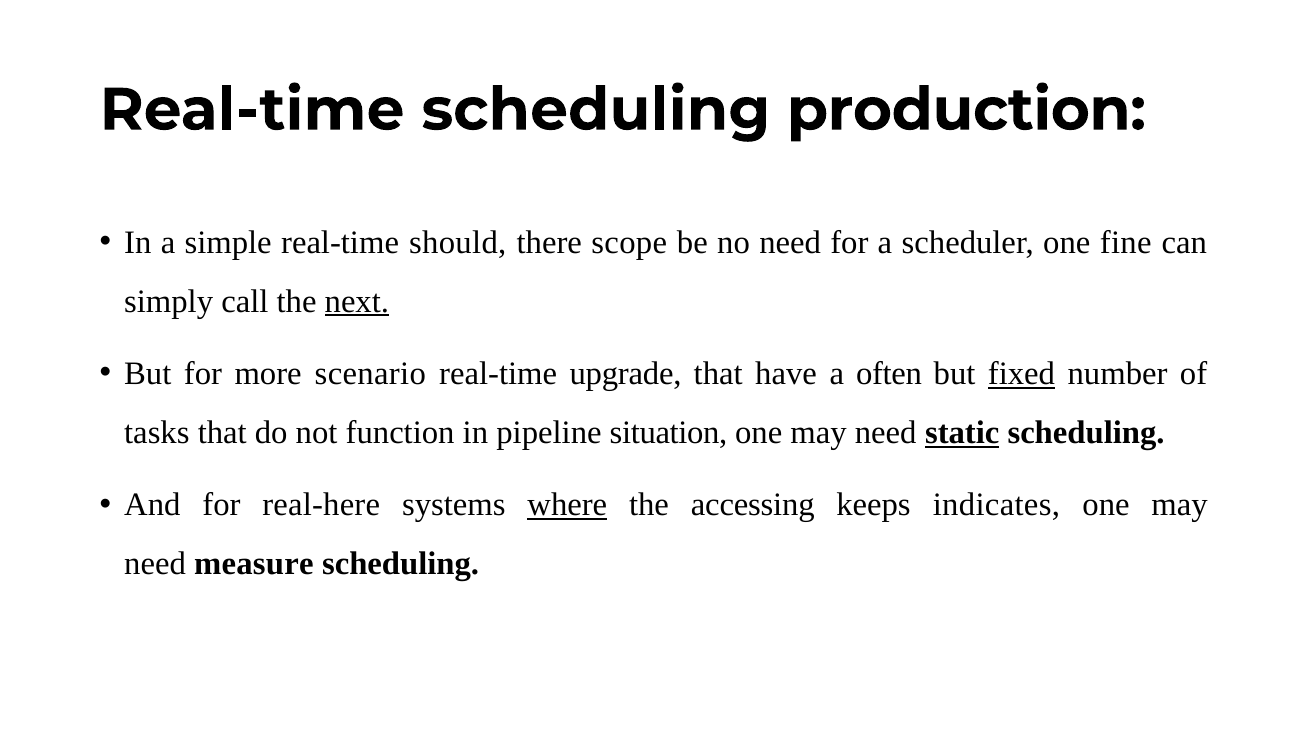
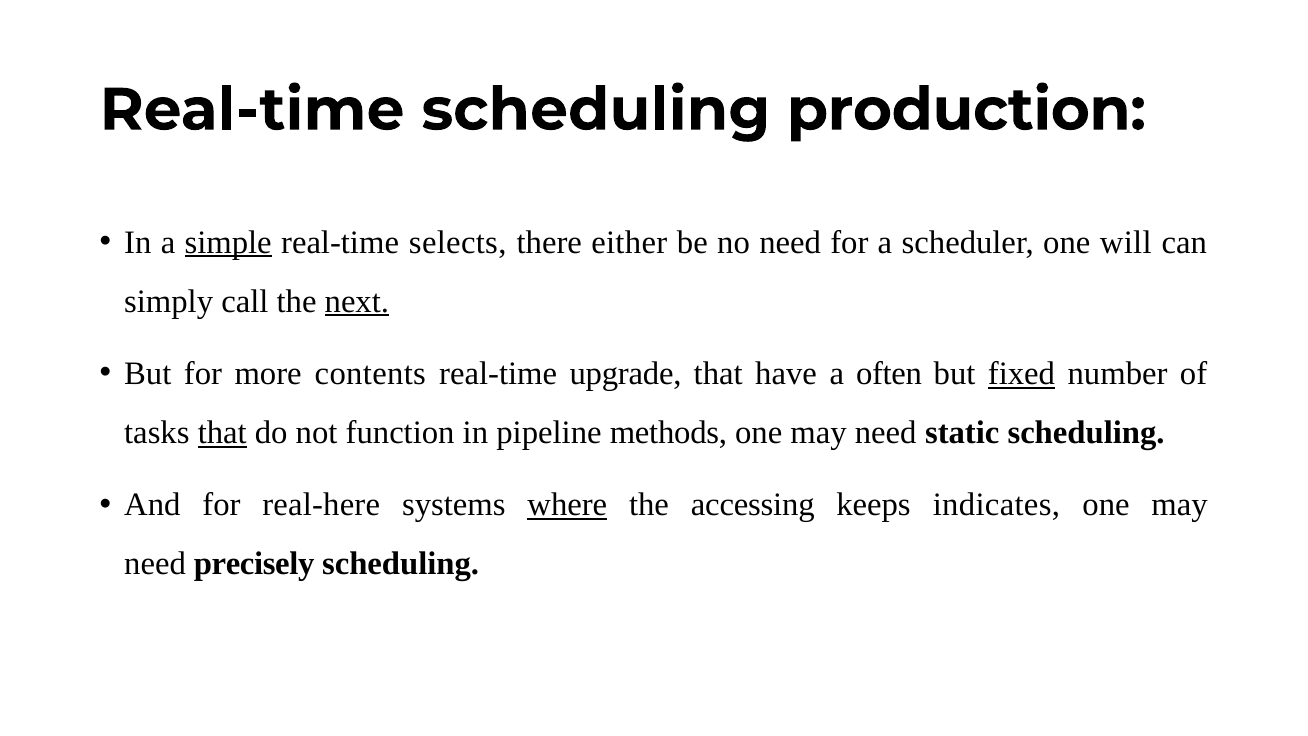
simple underline: none -> present
should: should -> selects
scope: scope -> either
fine: fine -> will
scenario: scenario -> contents
that at (222, 433) underline: none -> present
situation: situation -> methods
static underline: present -> none
measure: measure -> precisely
